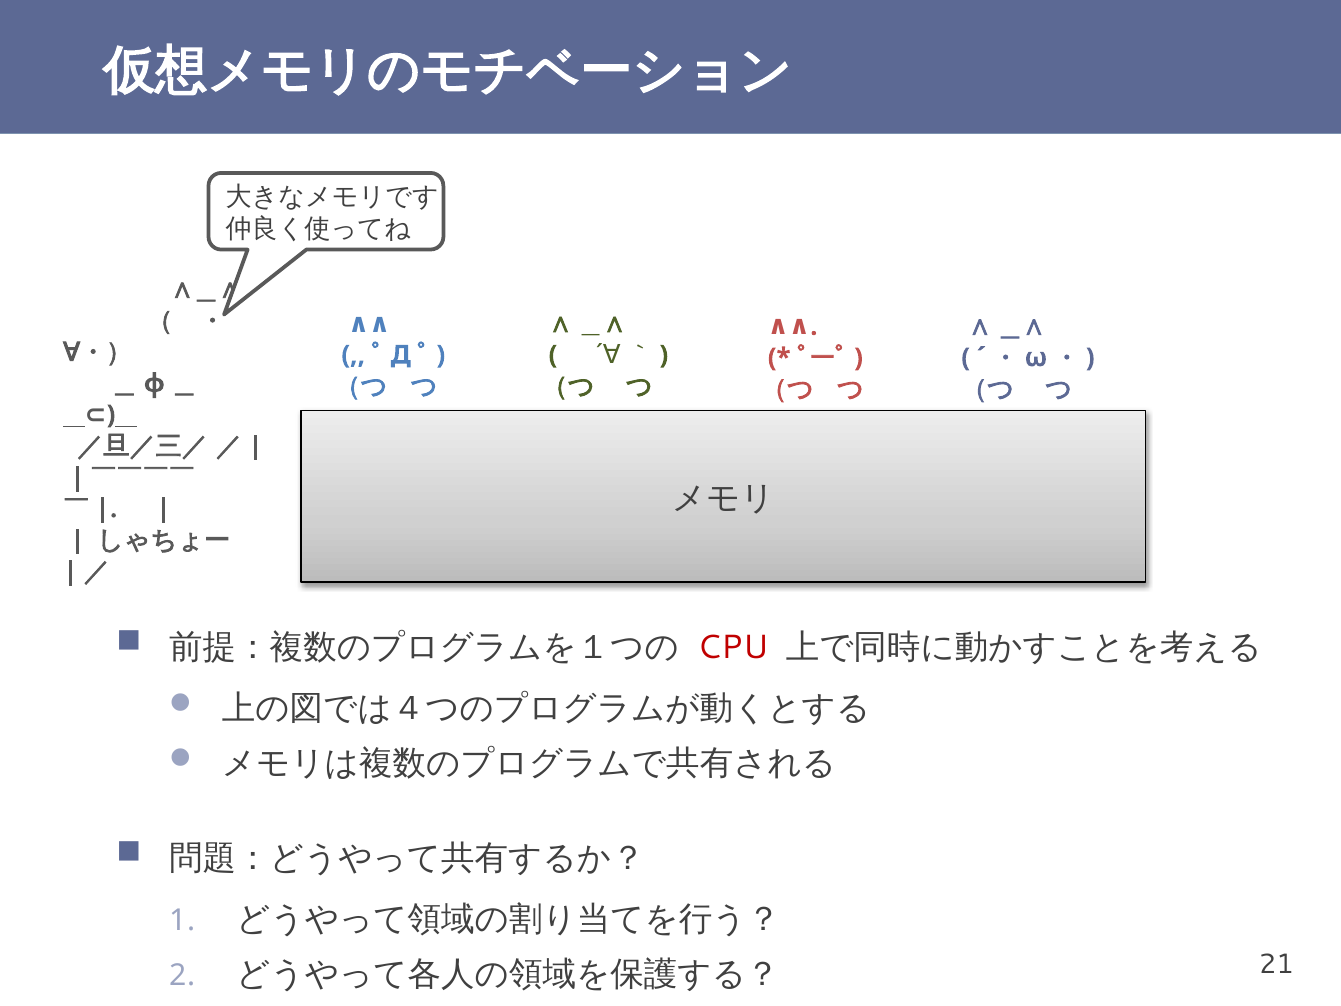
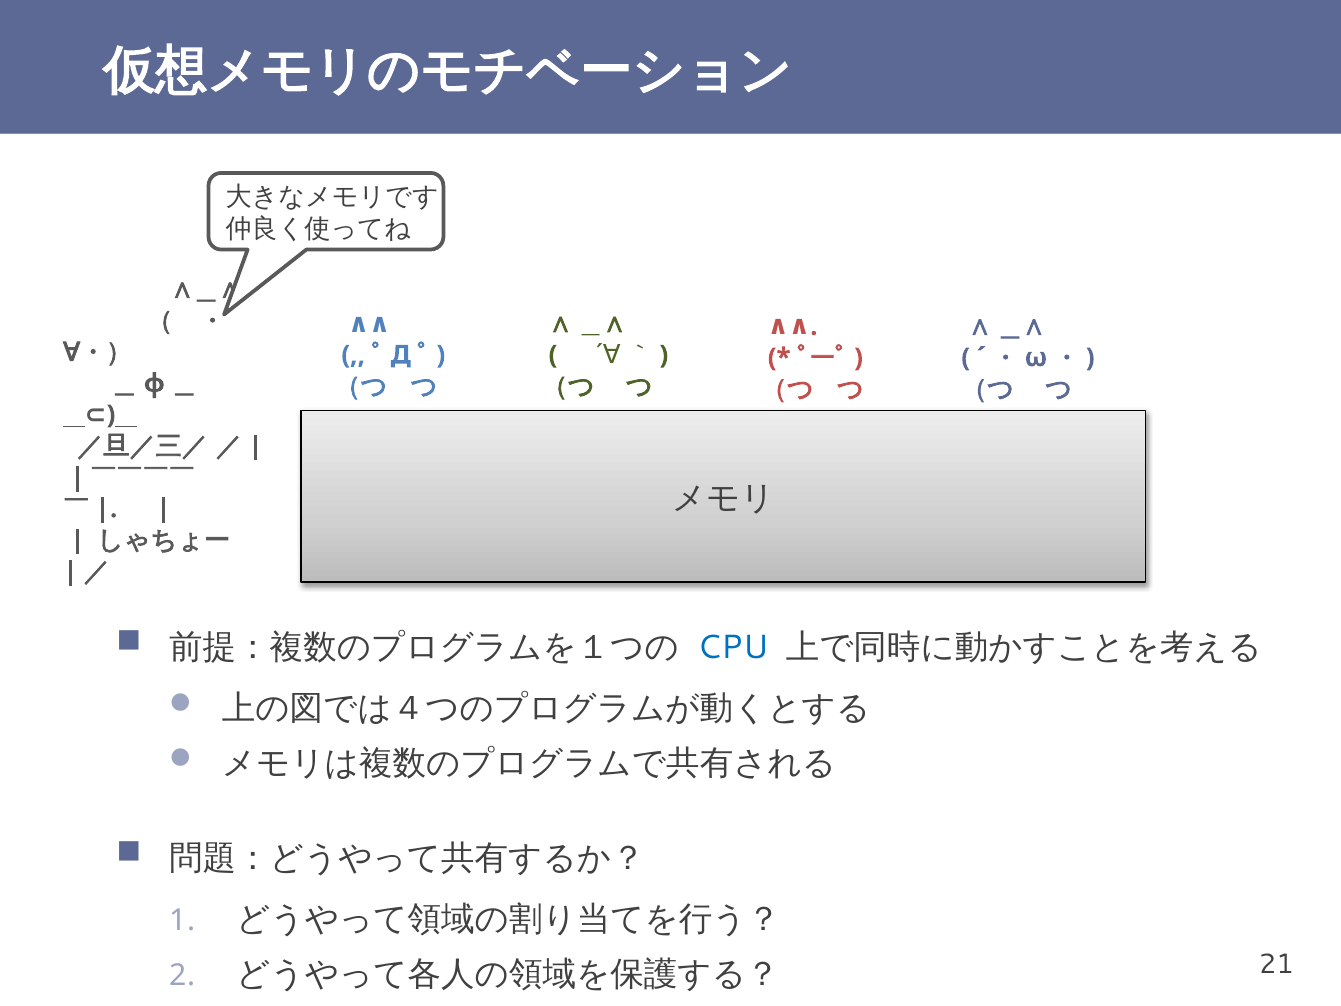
CPU colour: red -> blue
